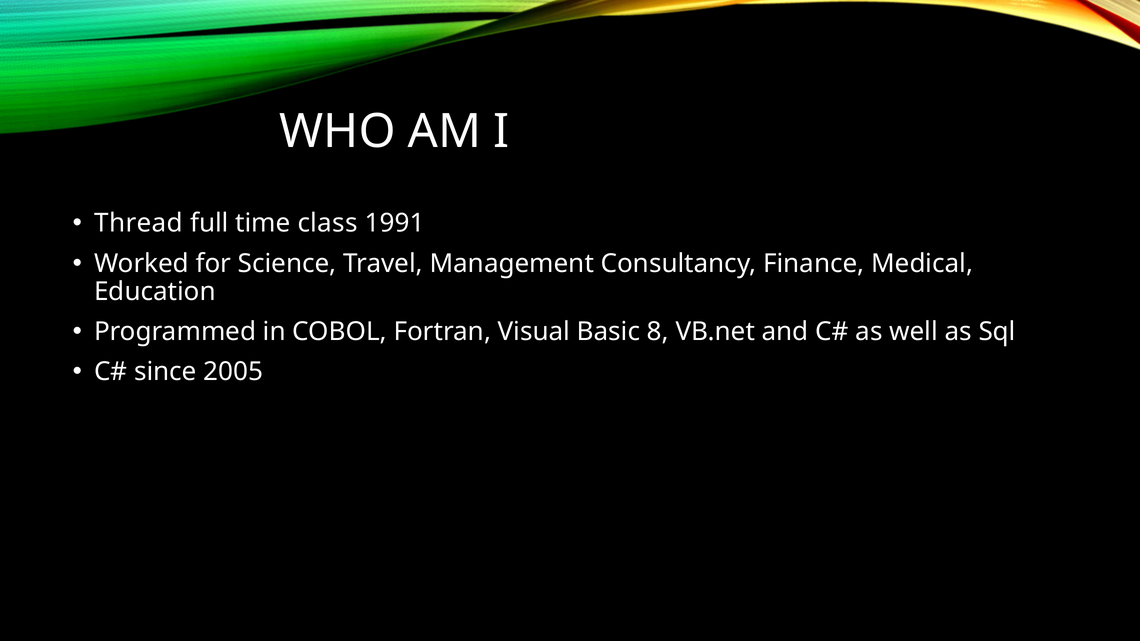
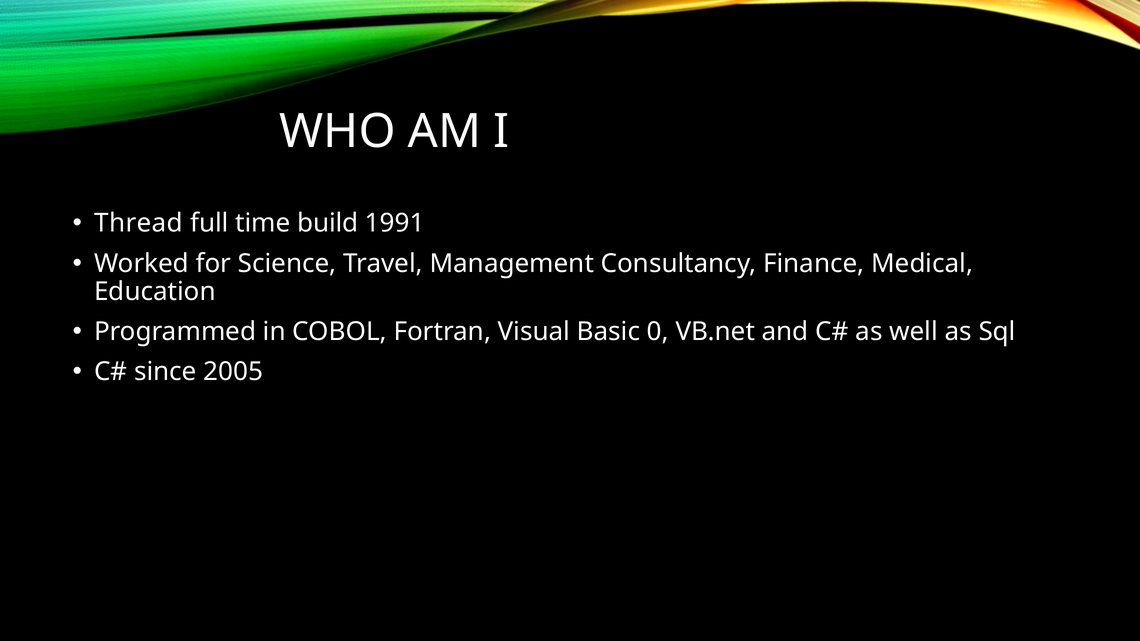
class: class -> build
8: 8 -> 0
